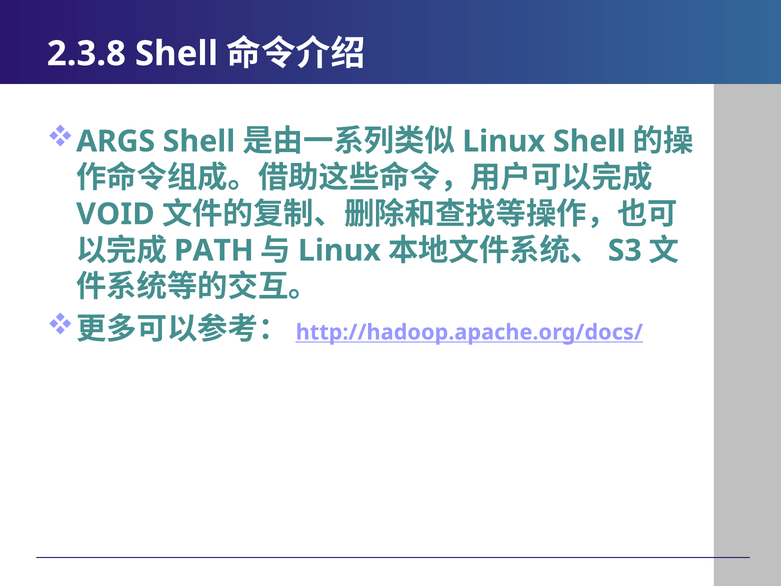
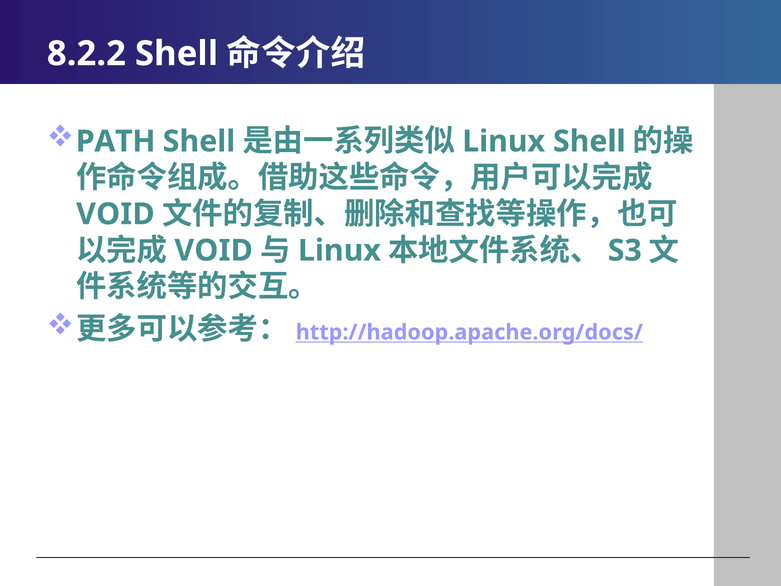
2.3.8: 2.3.8 -> 8.2.2
ARGS: ARGS -> PATH
PATH at (214, 250): PATH -> VOID
